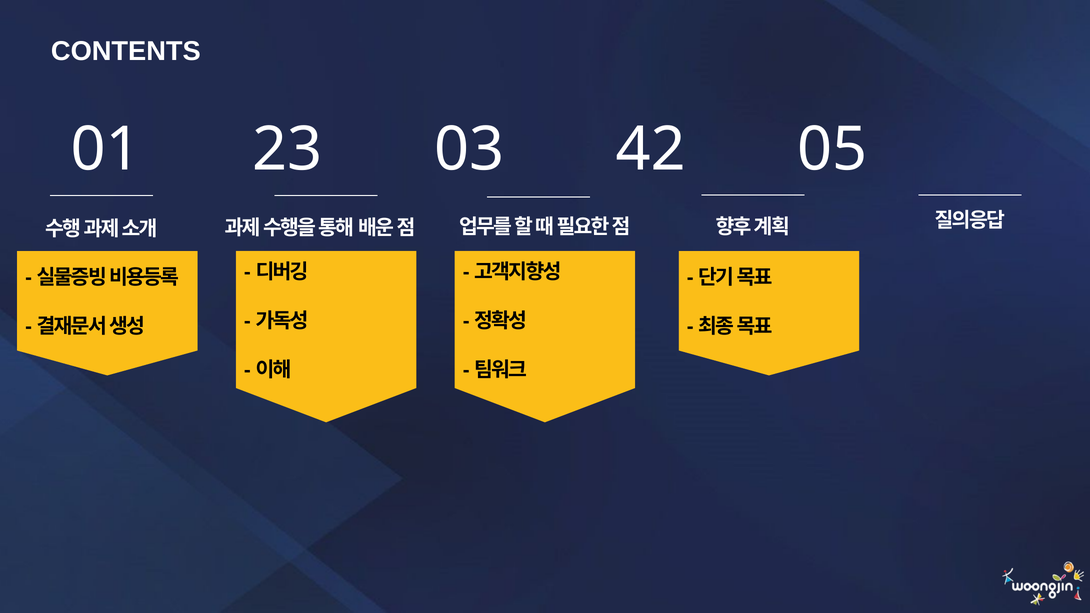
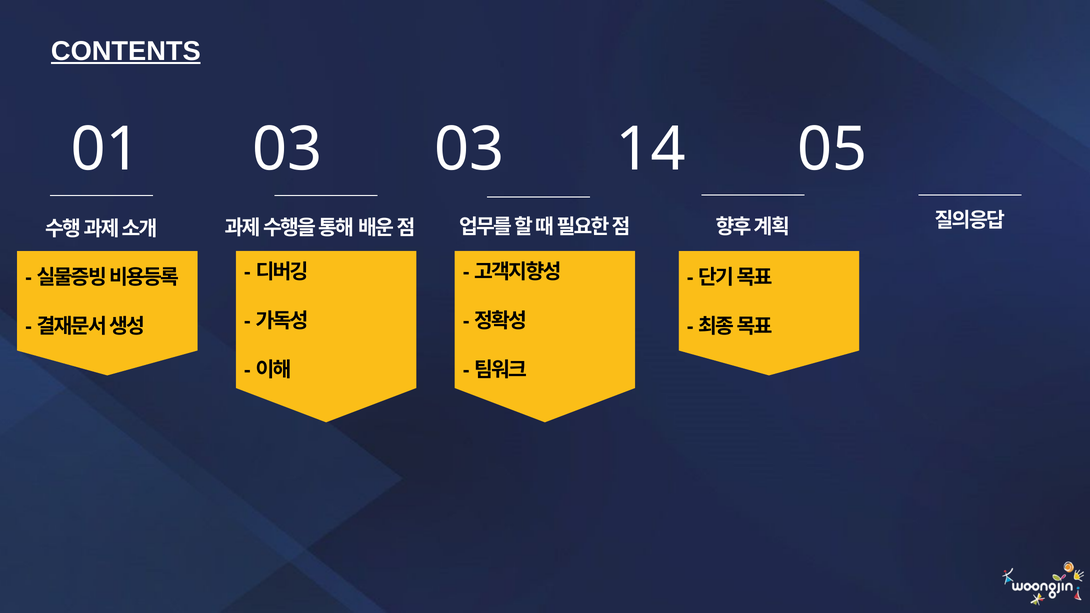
CONTENTS underline: none -> present
01 23: 23 -> 03
42: 42 -> 14
